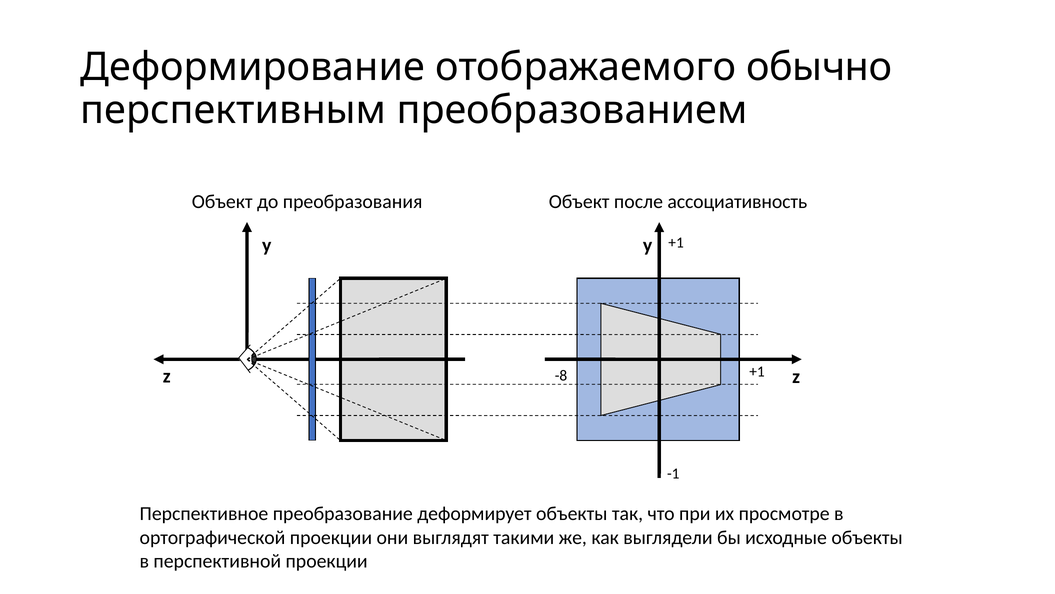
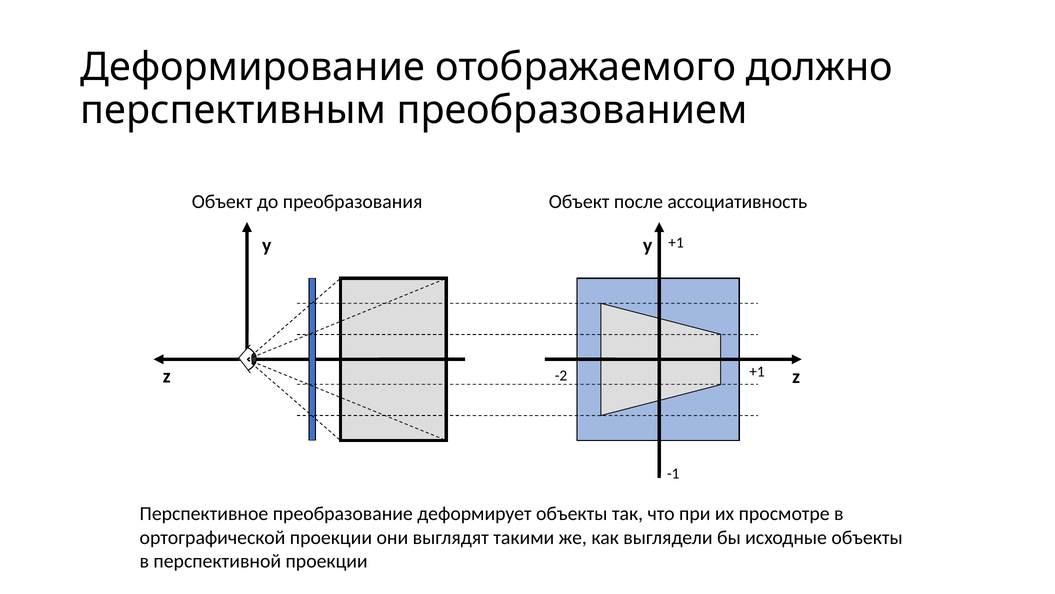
обычно: обычно -> должно
-8: -8 -> -2
